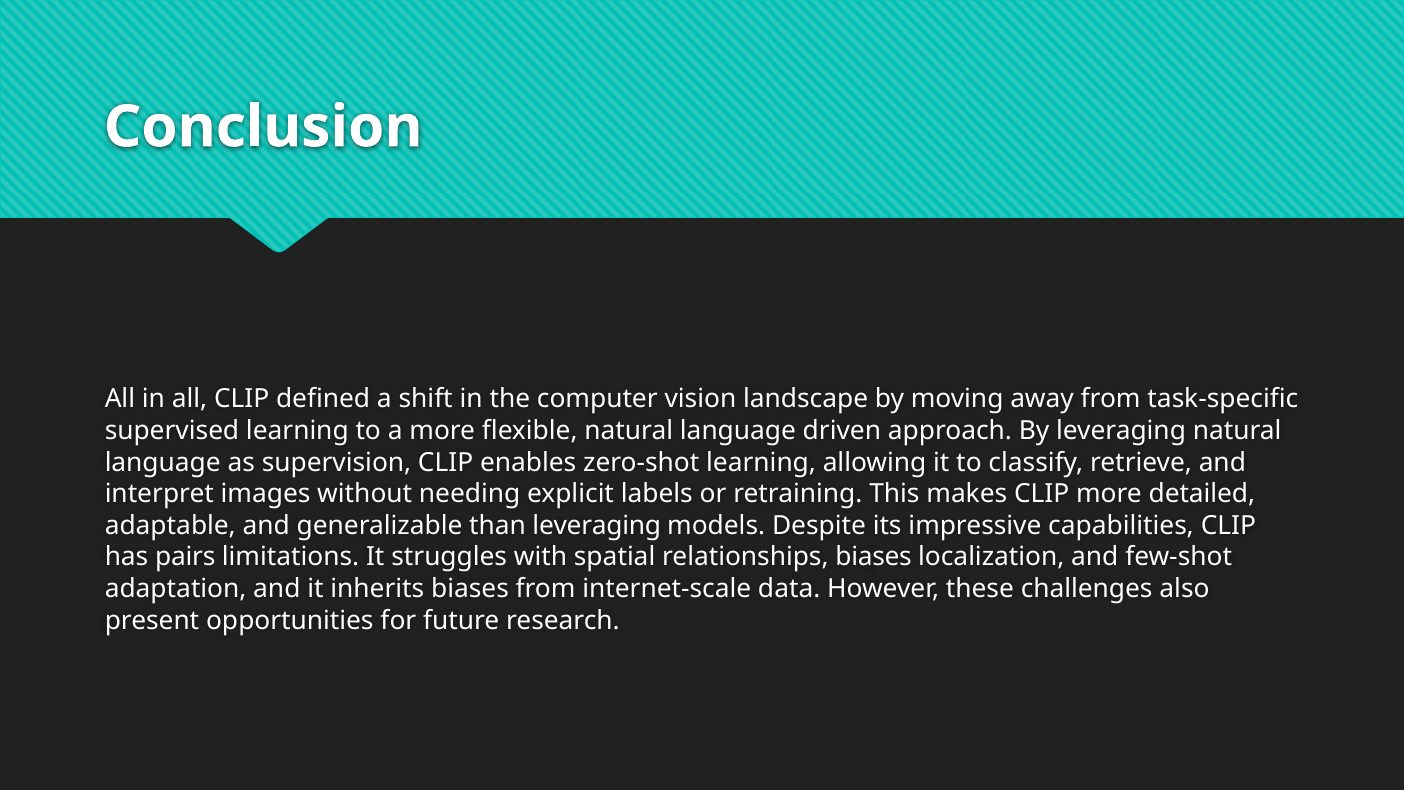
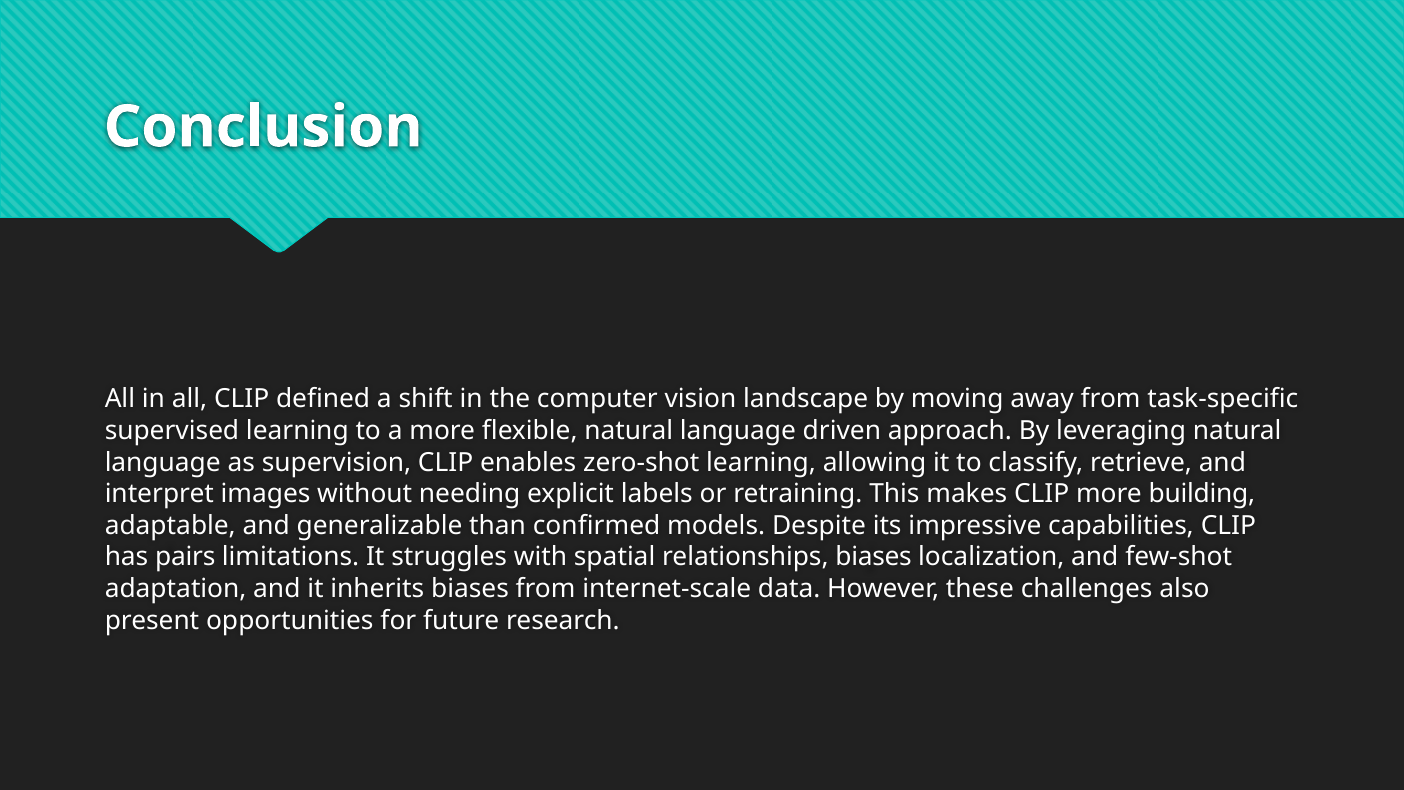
detailed: detailed -> building
than leveraging: leveraging -> confirmed
